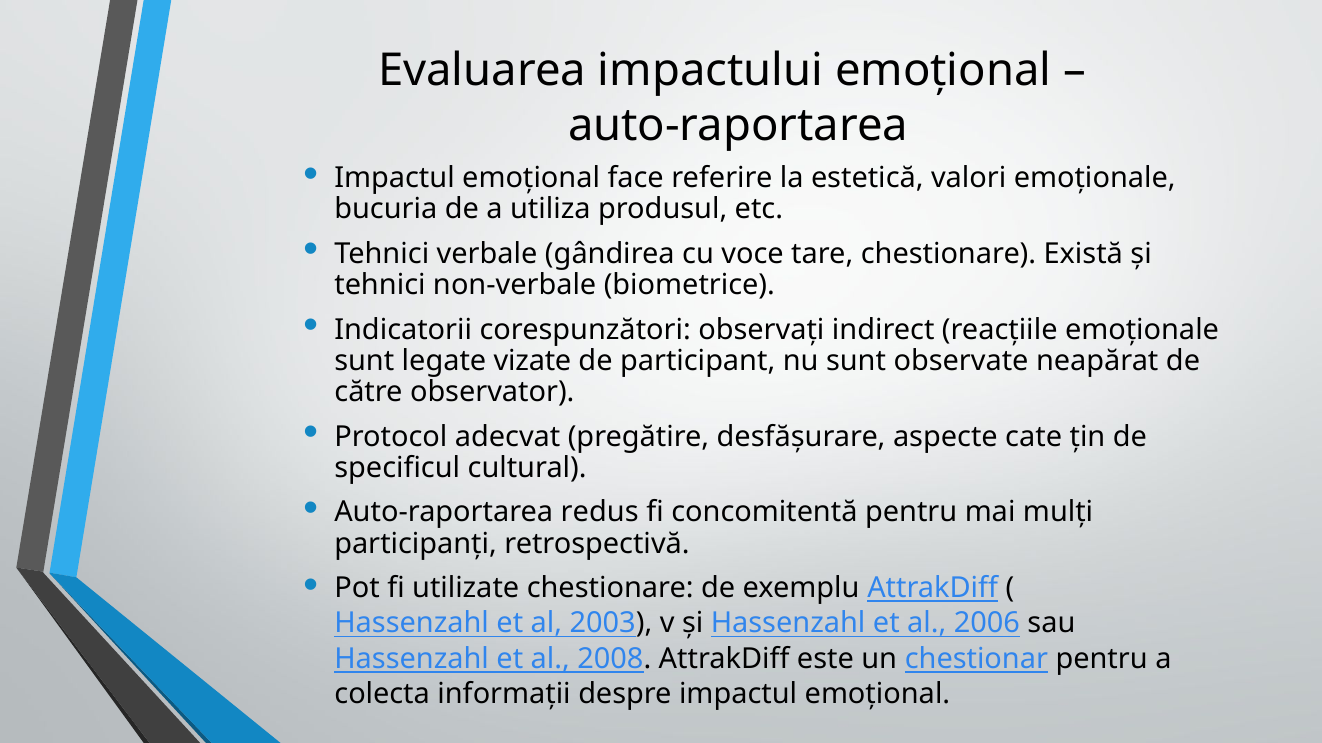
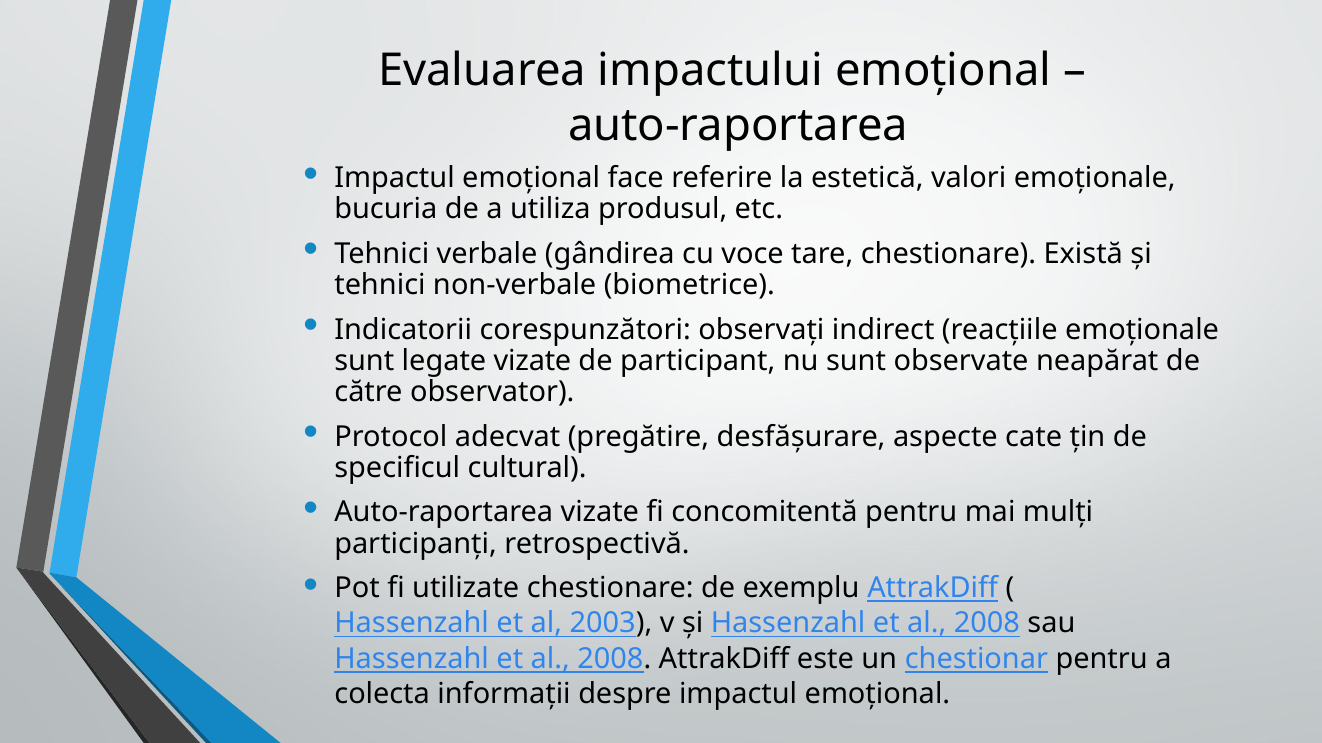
Auto-raportarea redus: redus -> vizate
2006 at (987, 624): 2006 -> 2008
